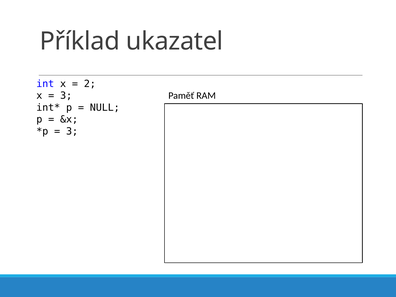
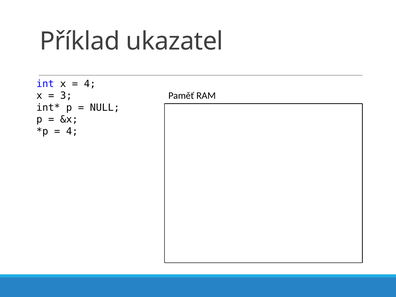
2 at (90, 84): 2 -> 4
3 at (72, 131): 3 -> 4
